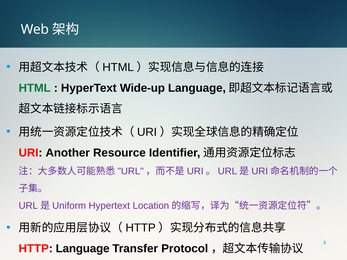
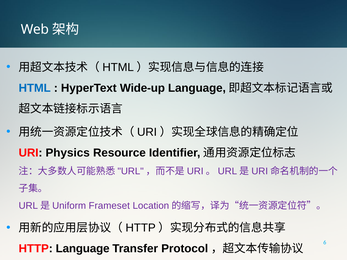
HTML colour: green -> blue
Another: Another -> Physics
Hypertext at (109, 206): Hypertext -> Frameset
